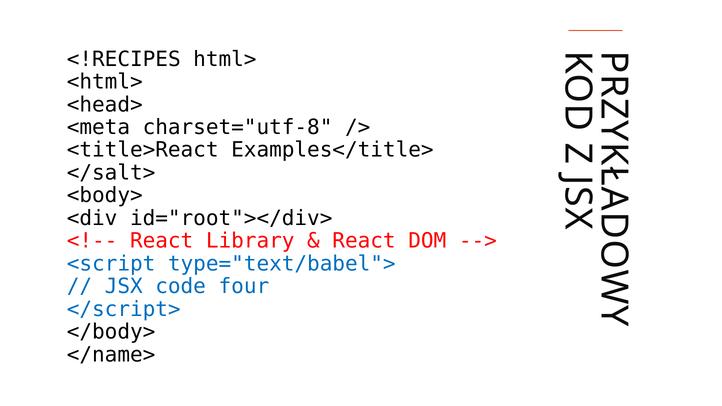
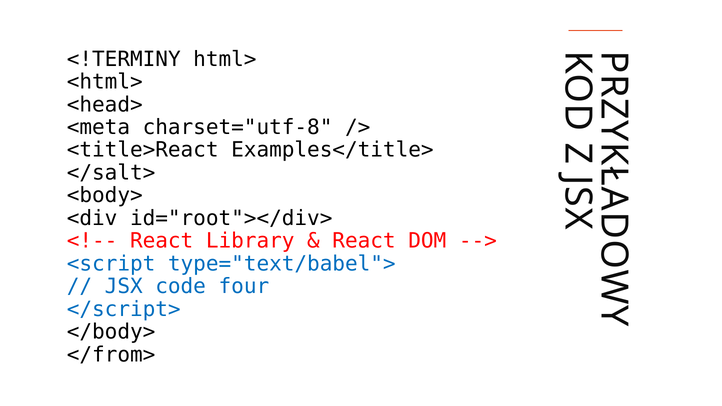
<!RECIPES: <!RECIPES -> <!TERMINY
</name>: </name> -> </from>
